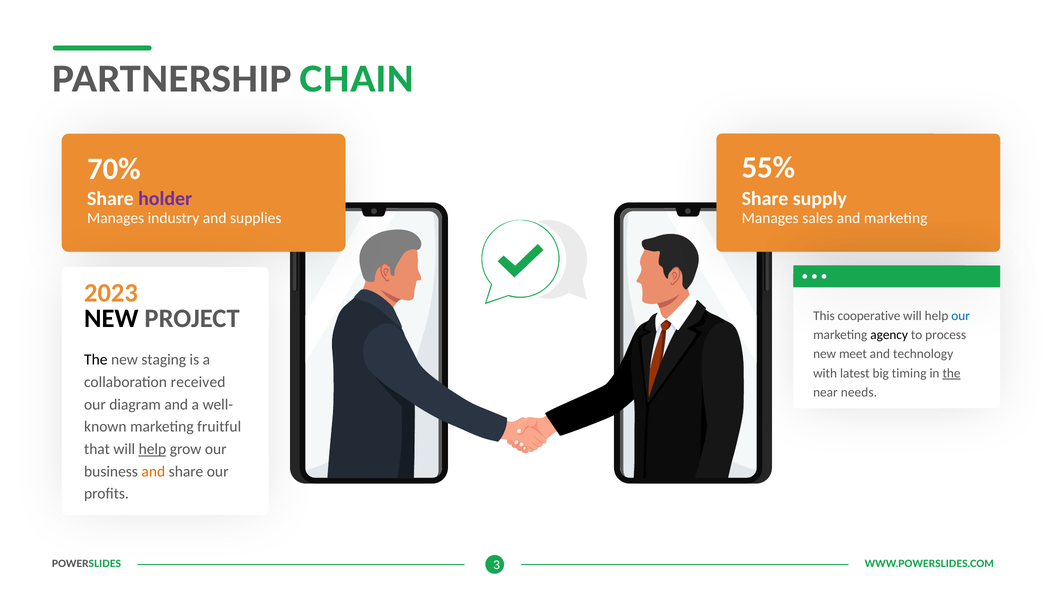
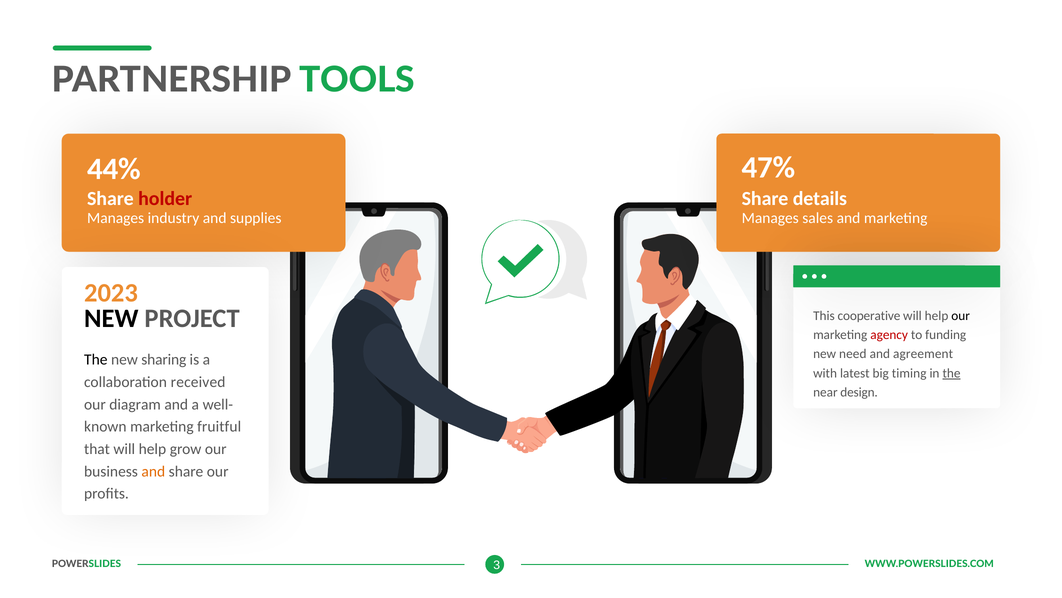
CHAIN: CHAIN -> TOOLS
55%: 55% -> 47%
70%: 70% -> 44%
holder colour: purple -> red
supply: supply -> details
our at (961, 315) colour: blue -> black
agency colour: black -> red
process: process -> funding
meet: meet -> need
technology: technology -> agreement
staging: staging -> sharing
needs: needs -> design
help at (152, 449) underline: present -> none
